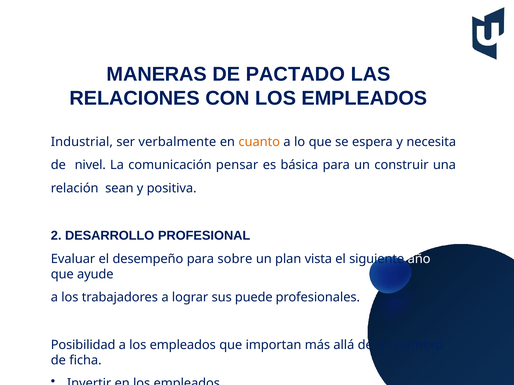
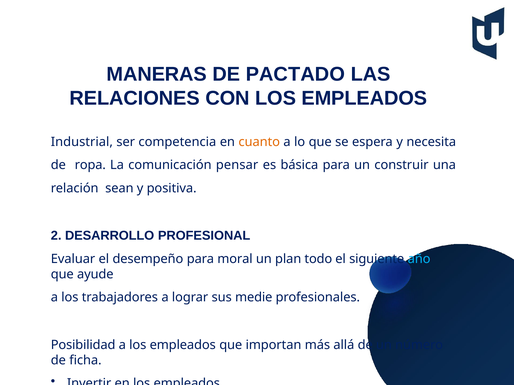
verbalmente: verbalmente -> competencia
nivel: nivel -> ropa
sobre: sobre -> moral
vista: vista -> todo
año colour: white -> light blue
puede: puede -> medie
